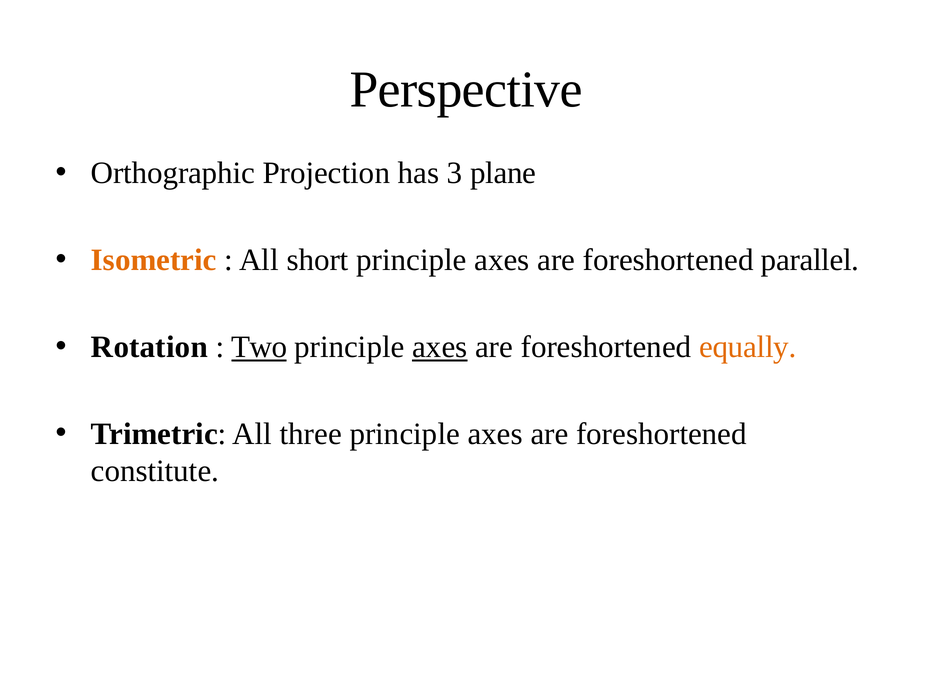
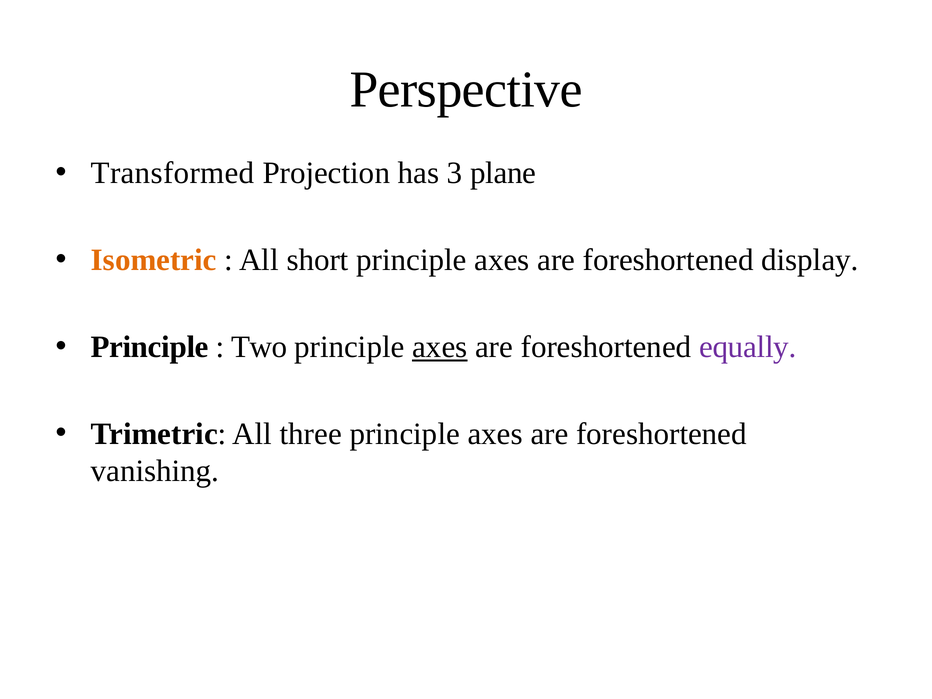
Orthographic: Orthographic -> Transformed
parallel: parallel -> display
Rotation at (149, 347): Rotation -> Principle
Two underline: present -> none
equally colour: orange -> purple
constitute: constitute -> vanishing
